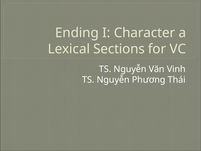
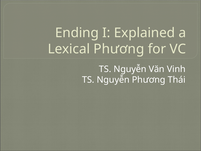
Character: Character -> Explained
Lexical Sections: Sections -> Phương
